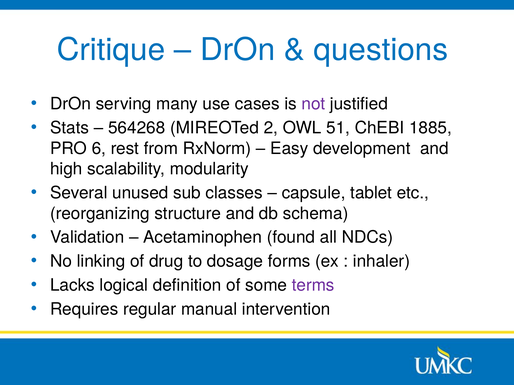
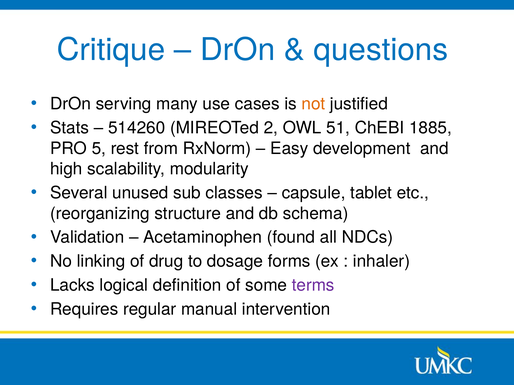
not colour: purple -> orange
564268: 564268 -> 514260
6: 6 -> 5
